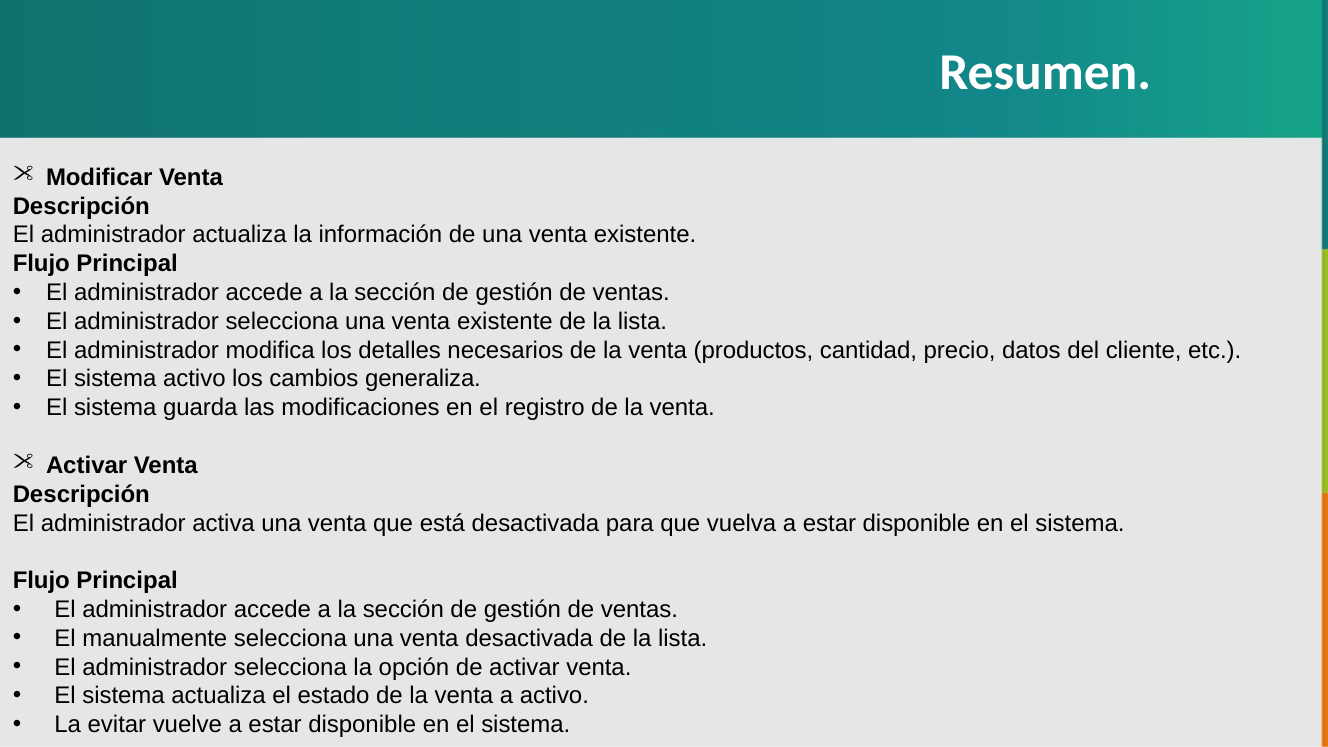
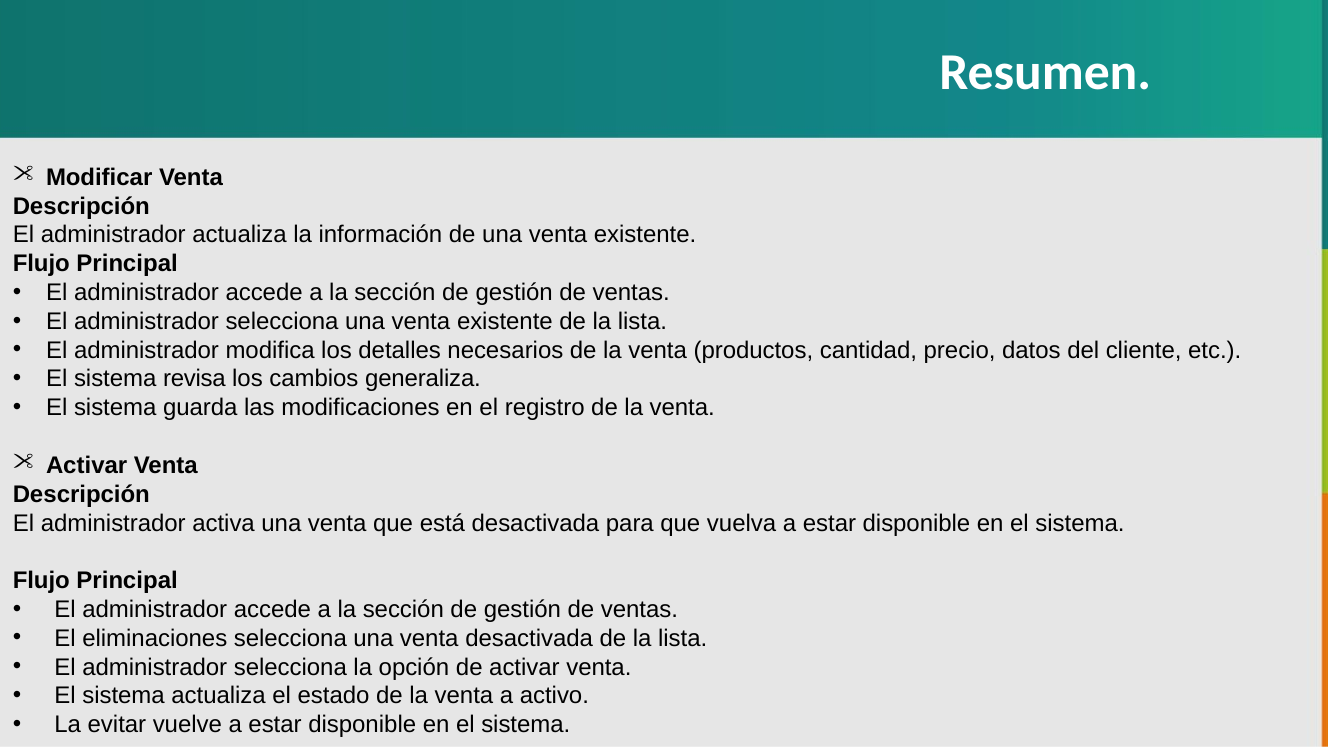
sistema activo: activo -> revisa
manualmente: manualmente -> eliminaciones
